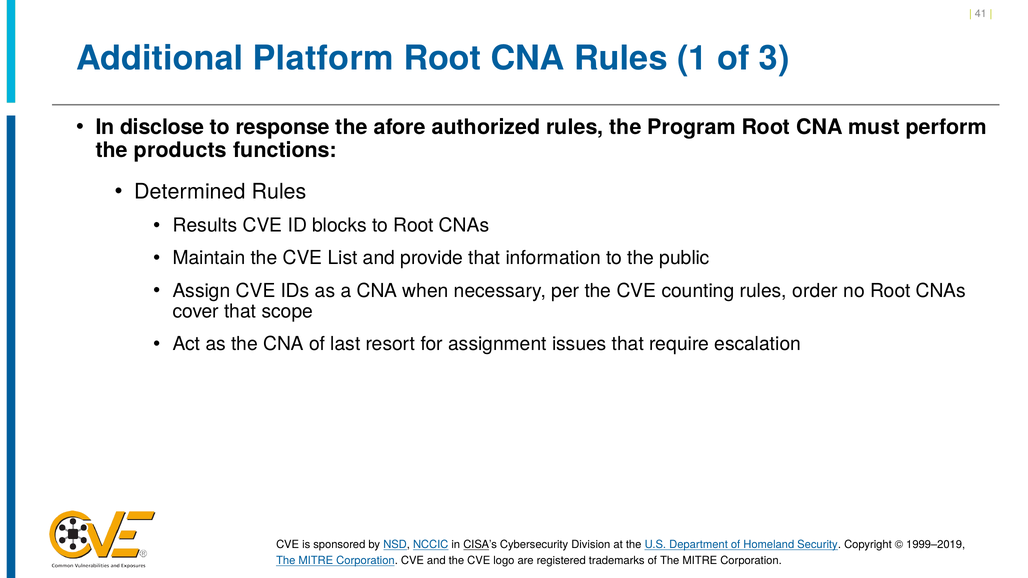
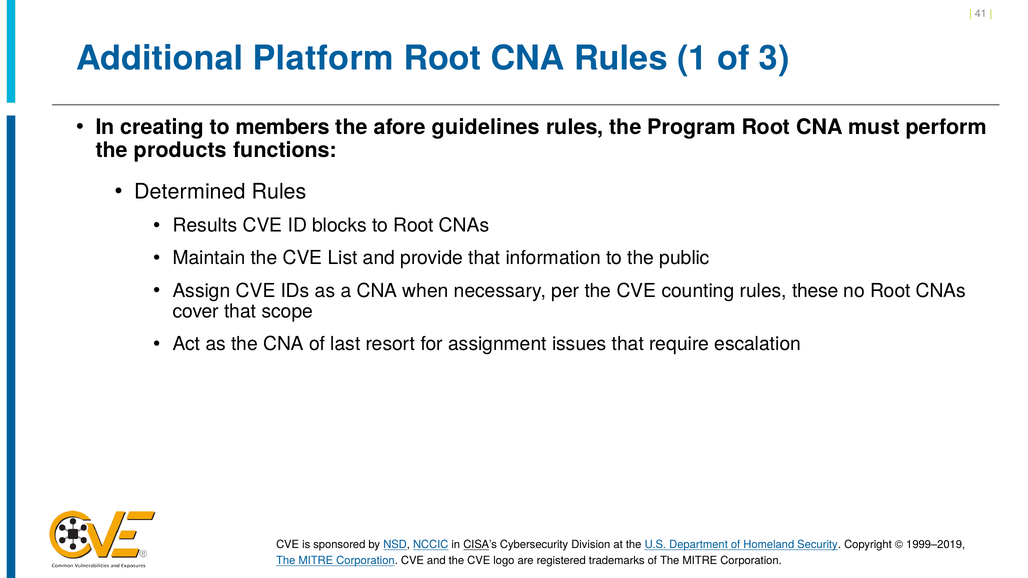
disclose: disclose -> creating
response: response -> members
authorized: authorized -> guidelines
order: order -> these
